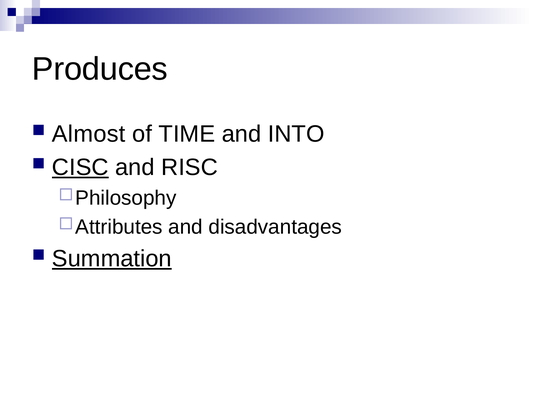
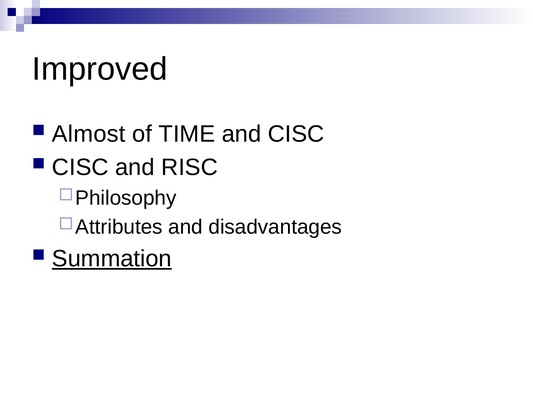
Produces: Produces -> Improved
and INTO: INTO -> CISC
CISC at (80, 167) underline: present -> none
